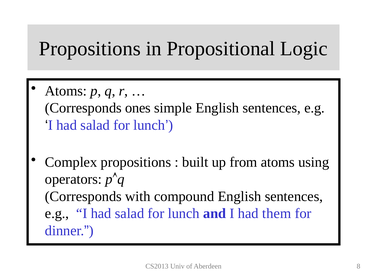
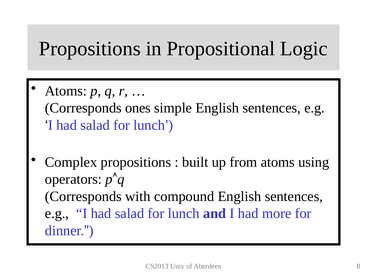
them: them -> more
